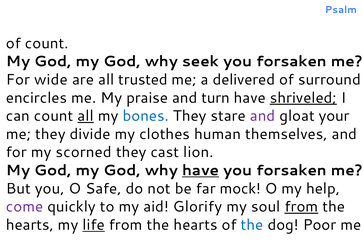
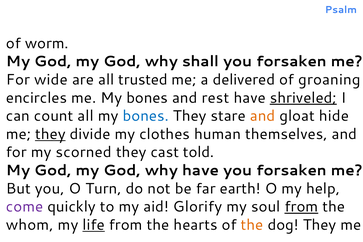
of count: count -> worm
seek: seek -> shall
surround: surround -> groaning
me My praise: praise -> bones
turn: turn -> rest
all at (86, 116) underline: present -> none
and at (263, 116) colour: purple -> orange
your: your -> hide
they at (50, 134) underline: none -> present
lion: lion -> told
have at (200, 170) underline: present -> none
Safe: Safe -> Turn
mock: mock -> earth
hearts at (30, 225): hearts -> whom
the at (252, 225) colour: blue -> orange
dog Poor: Poor -> They
